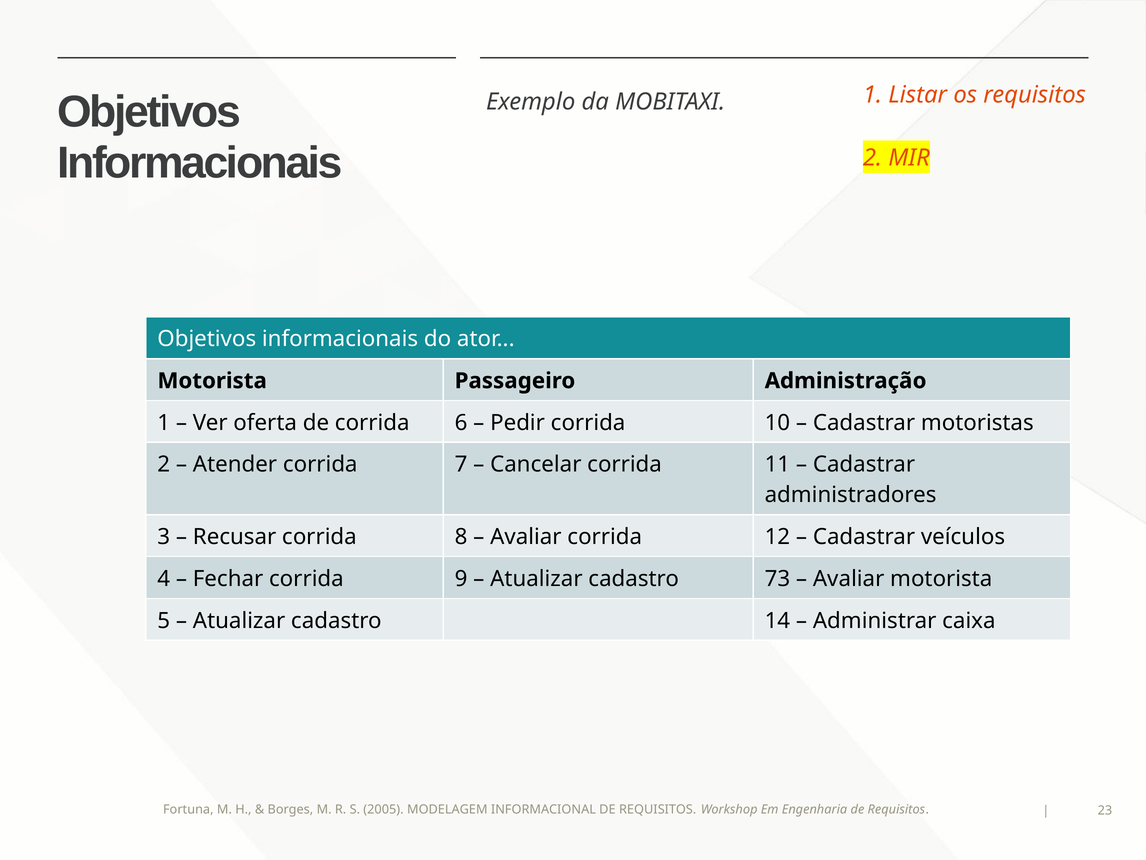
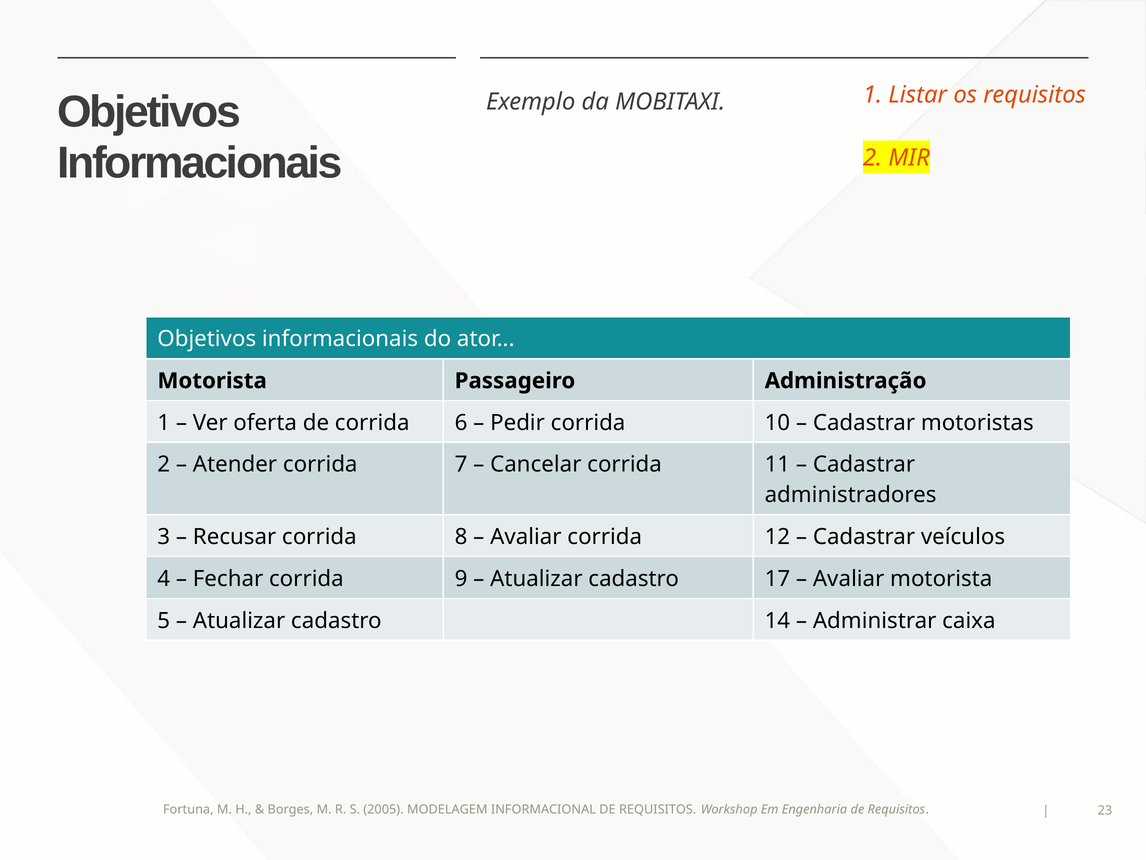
73: 73 -> 17
